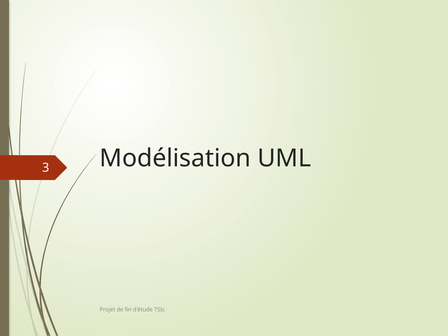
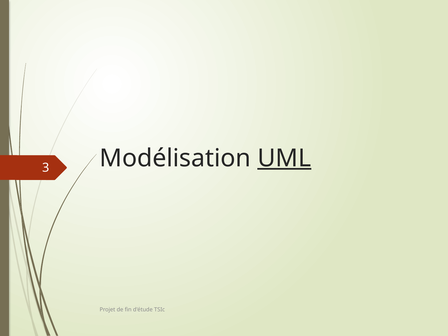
UML underline: none -> present
